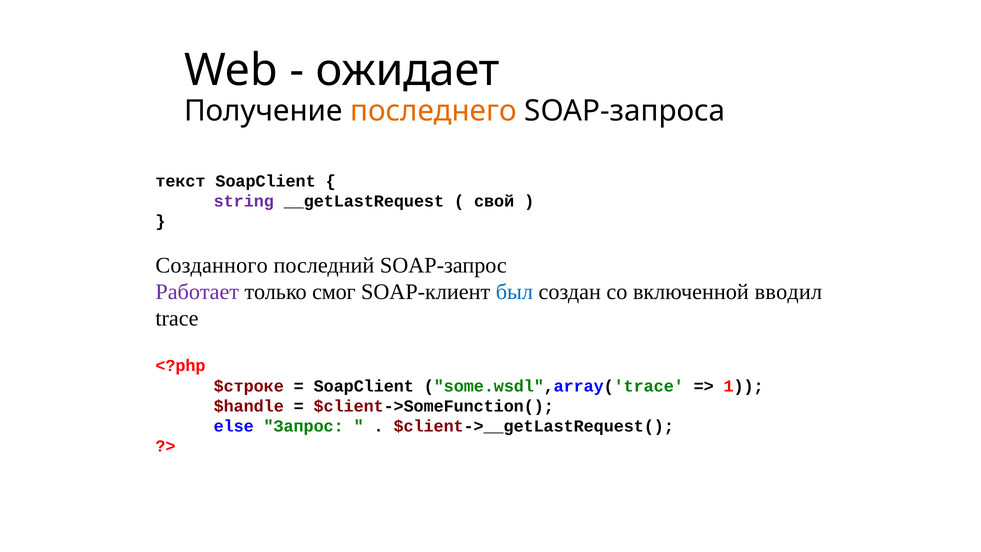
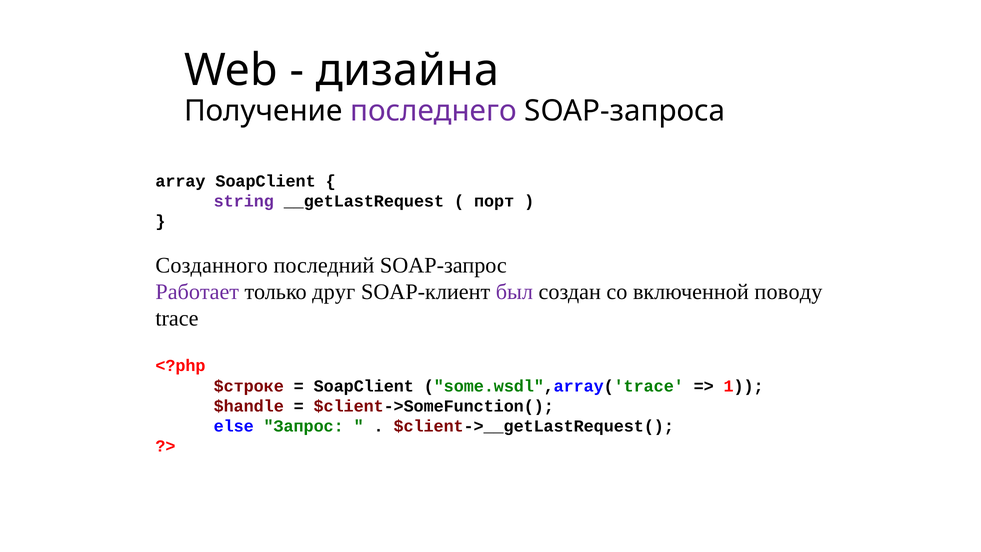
ожидает: ожидает -> дизайна
последнего colour: orange -> purple
текст: текст -> array
свой: свой -> порт
смог: смог -> друг
был colour: blue -> purple
вводил: вводил -> поводу
